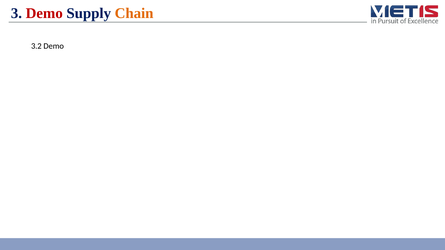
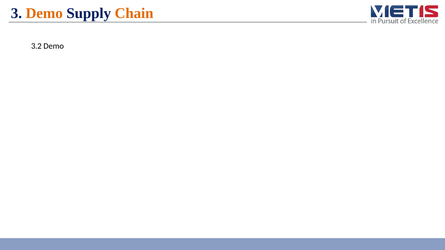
Demo at (44, 13) colour: red -> orange
